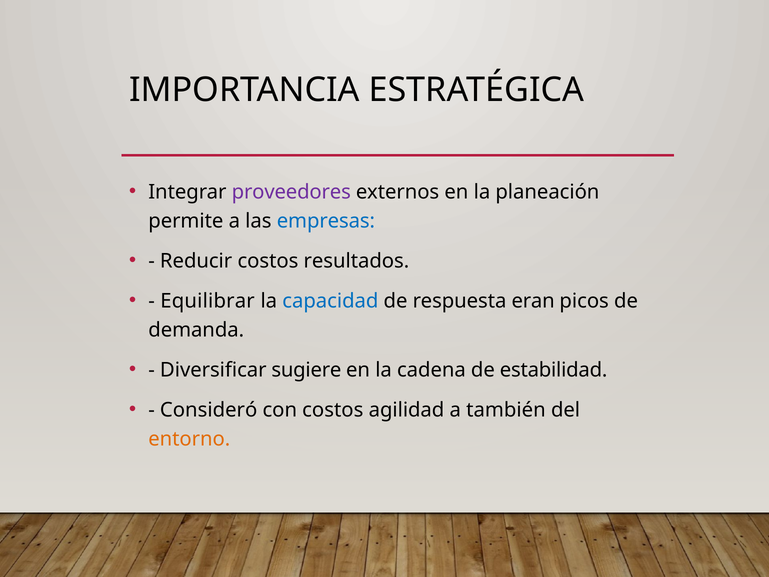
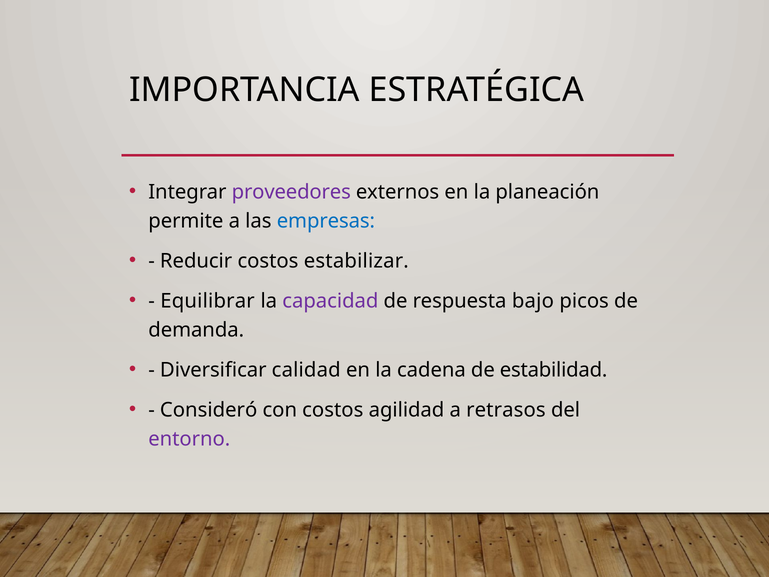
resultados: resultados -> estabilizar
capacidad colour: blue -> purple
eran: eran -> bajo
sugiere: sugiere -> calidad
también: también -> retrasos
entorno colour: orange -> purple
